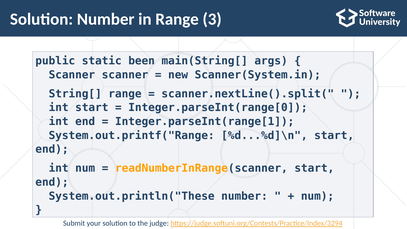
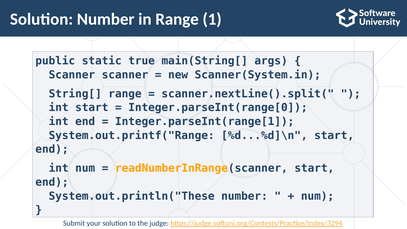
3: 3 -> 1
been: been -> true
